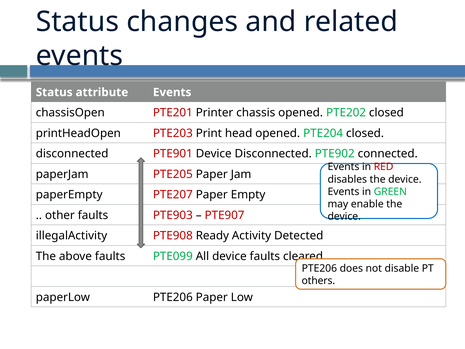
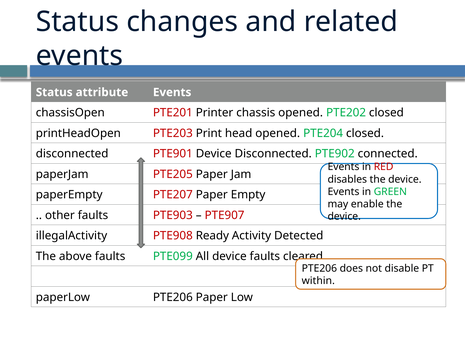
others: others -> within
